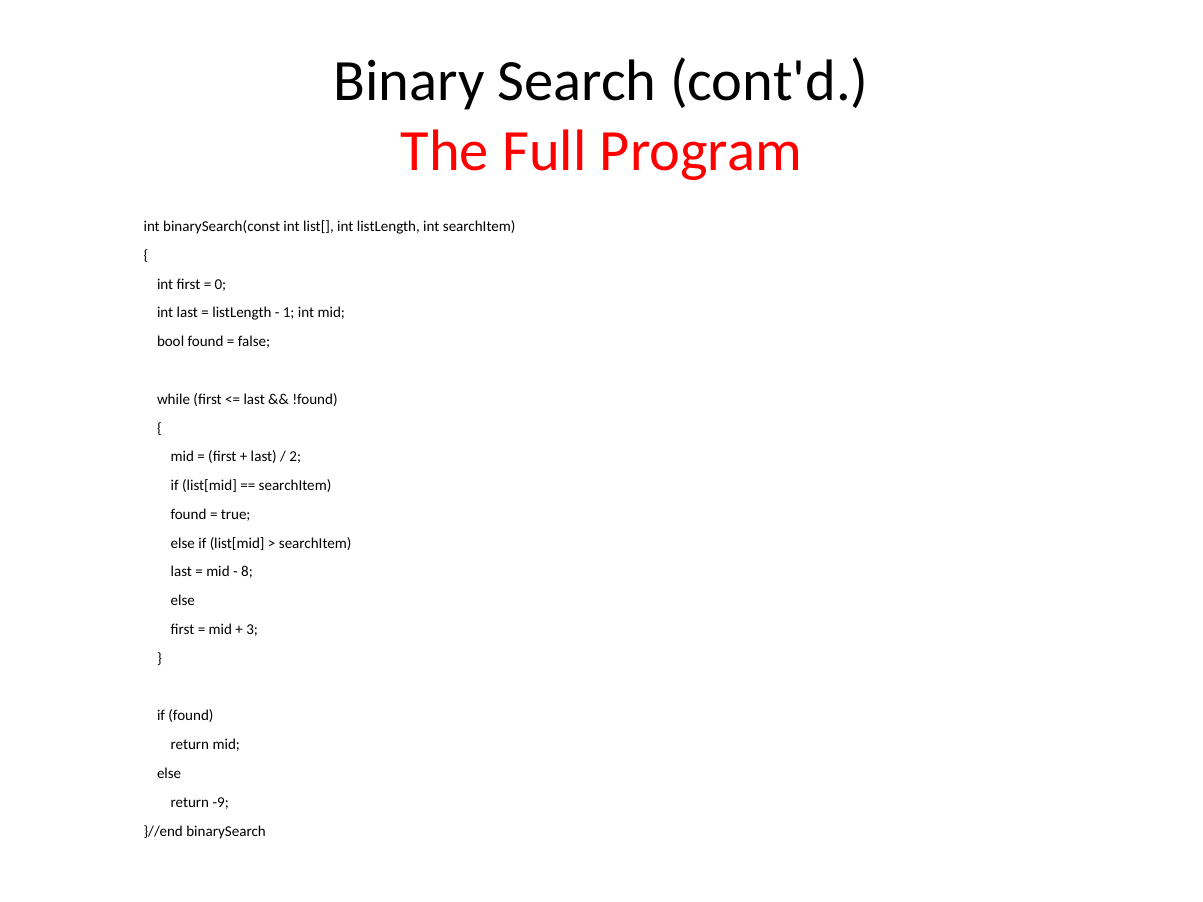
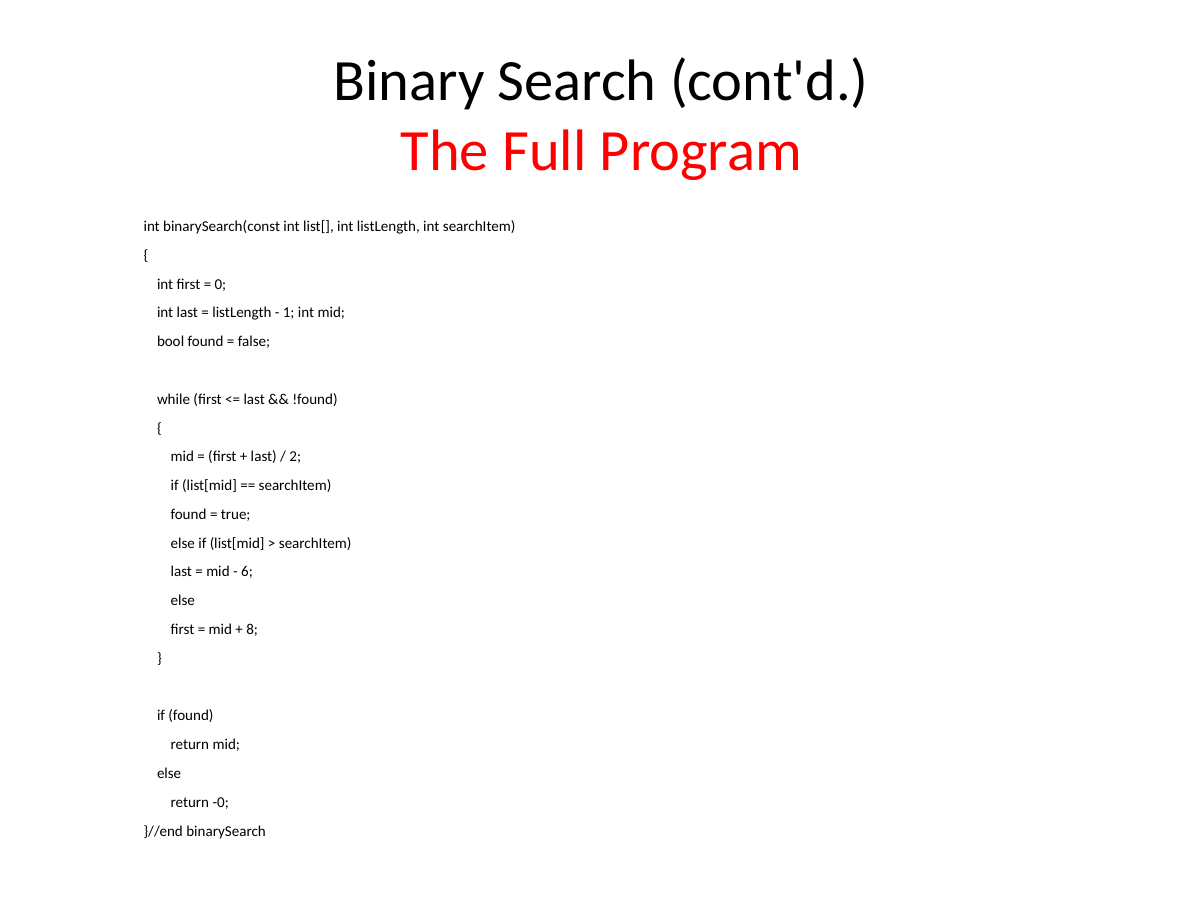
8: 8 -> 6
3: 3 -> 8
-9: -9 -> -0
